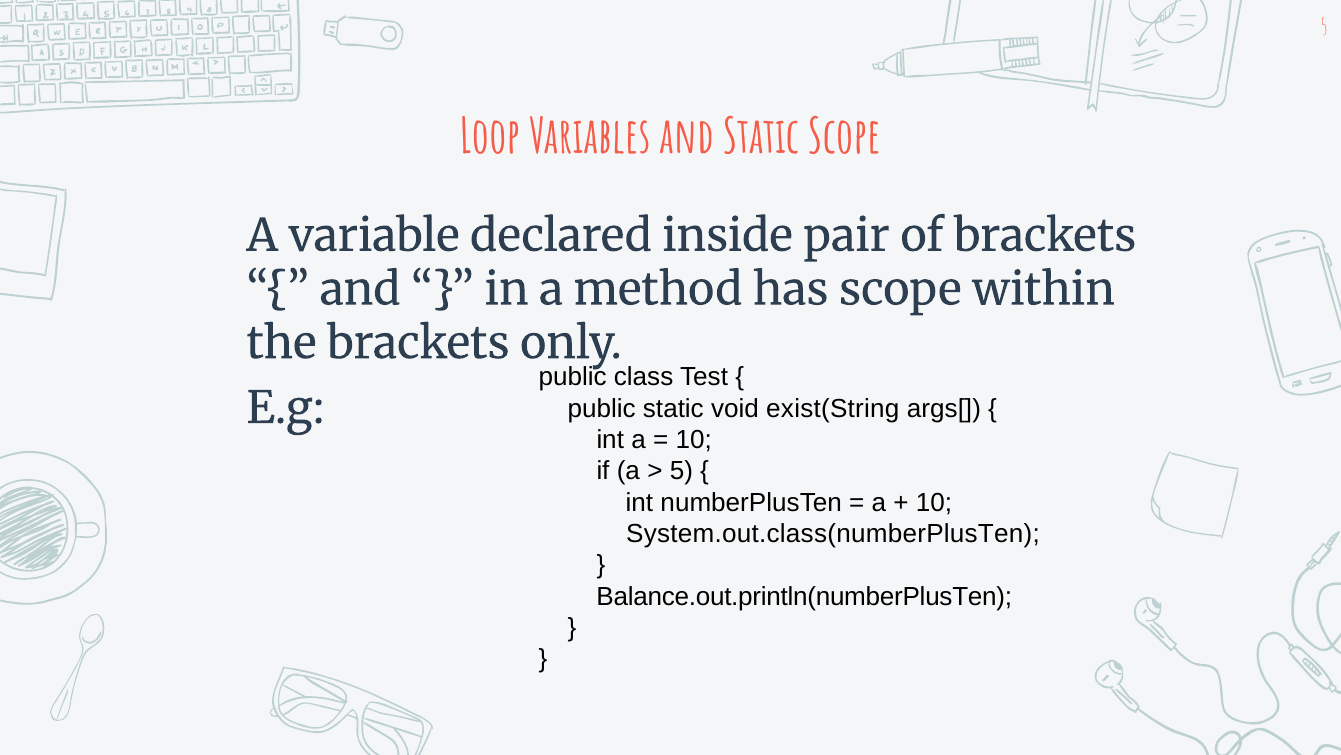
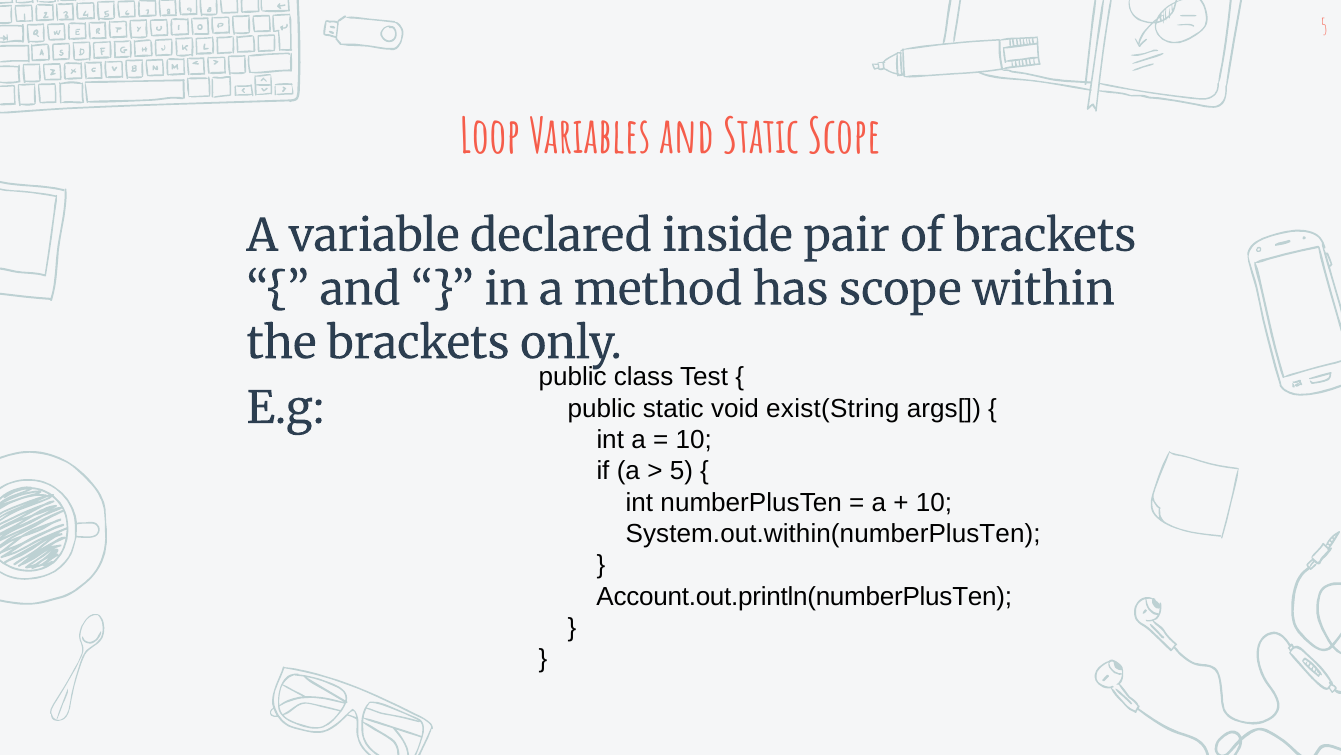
System.out.class(numberPlusTen: System.out.class(numberPlusTen -> System.out.within(numberPlusTen
Balance.out.println(numberPlusTen: Balance.out.println(numberPlusTen -> Account.out.println(numberPlusTen
